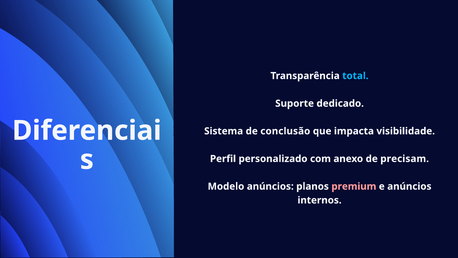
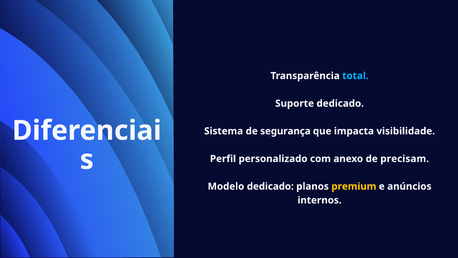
conclusão: conclusão -> segurança
anúncios at (270, 186): anúncios -> dedicado
premium colour: pink -> yellow
